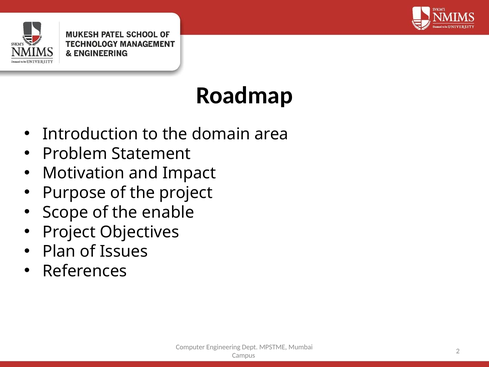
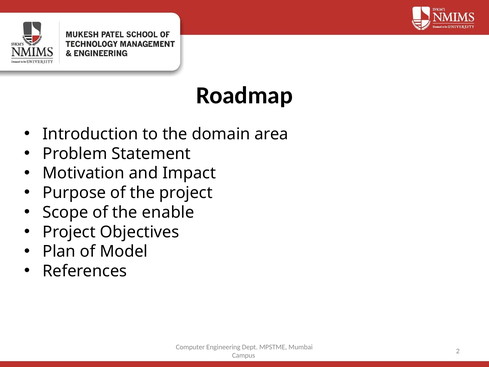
Issues: Issues -> Model
